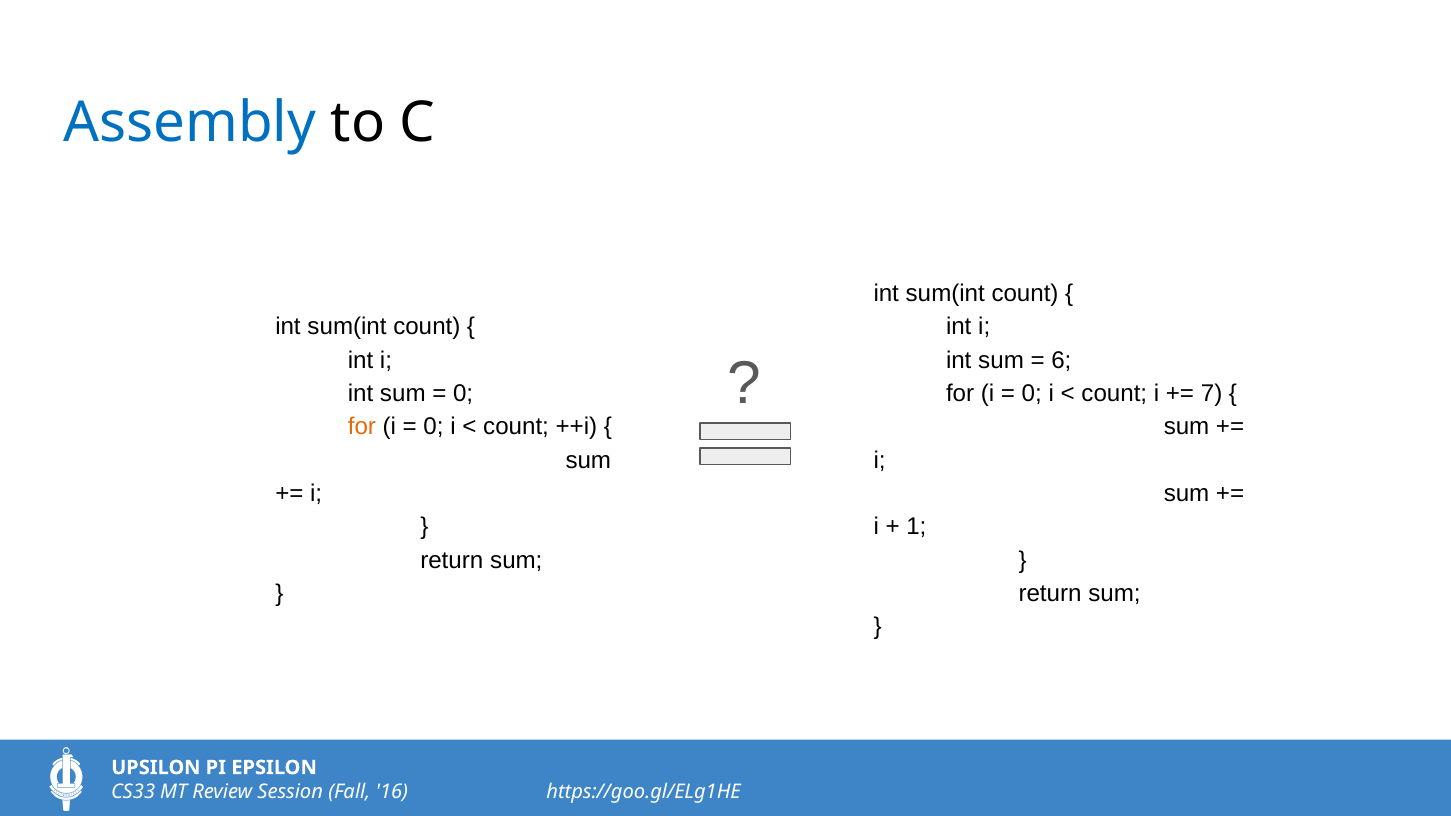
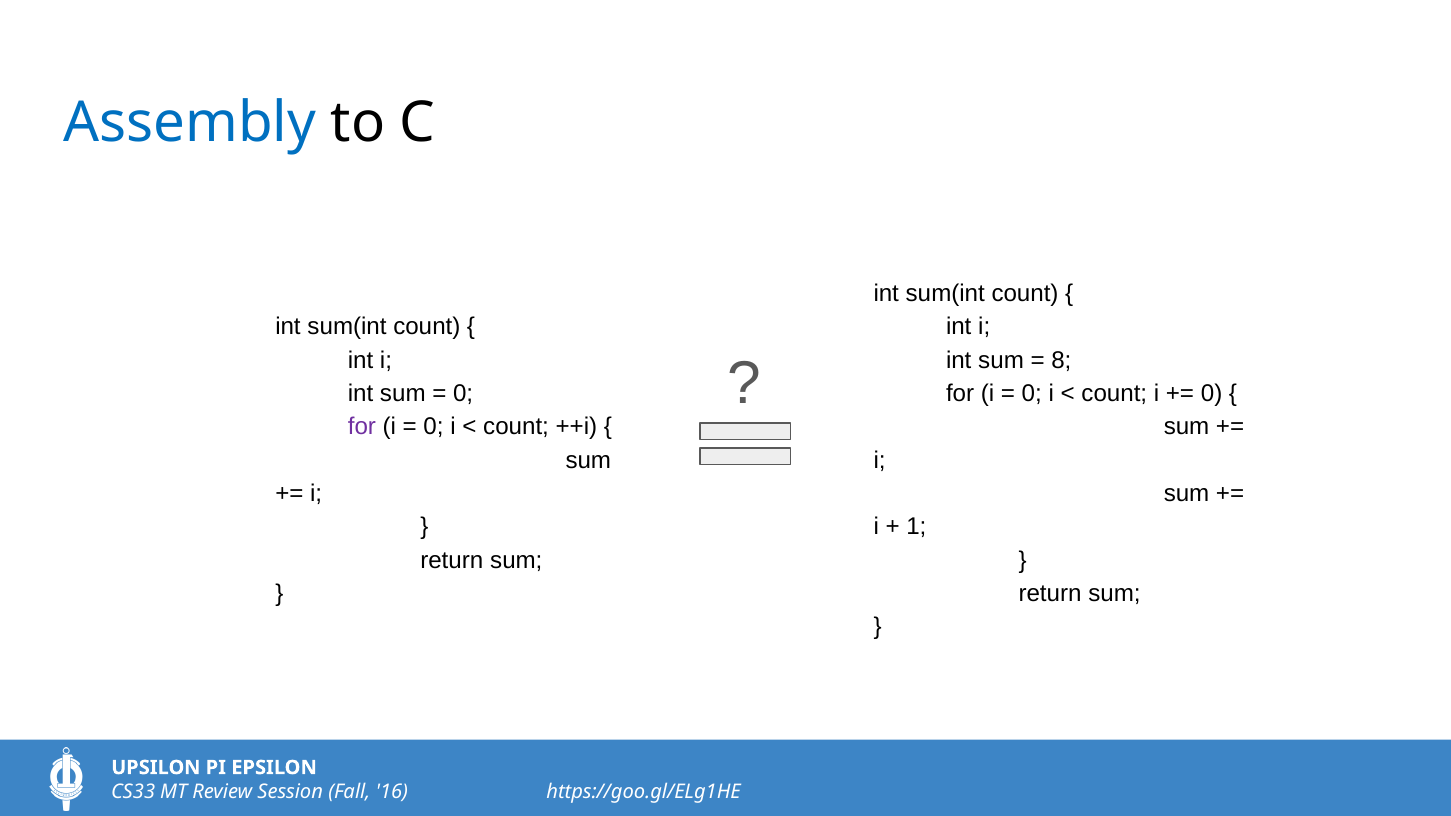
6: 6 -> 8
7 at (1212, 394): 7 -> 0
for at (362, 427) colour: orange -> purple
